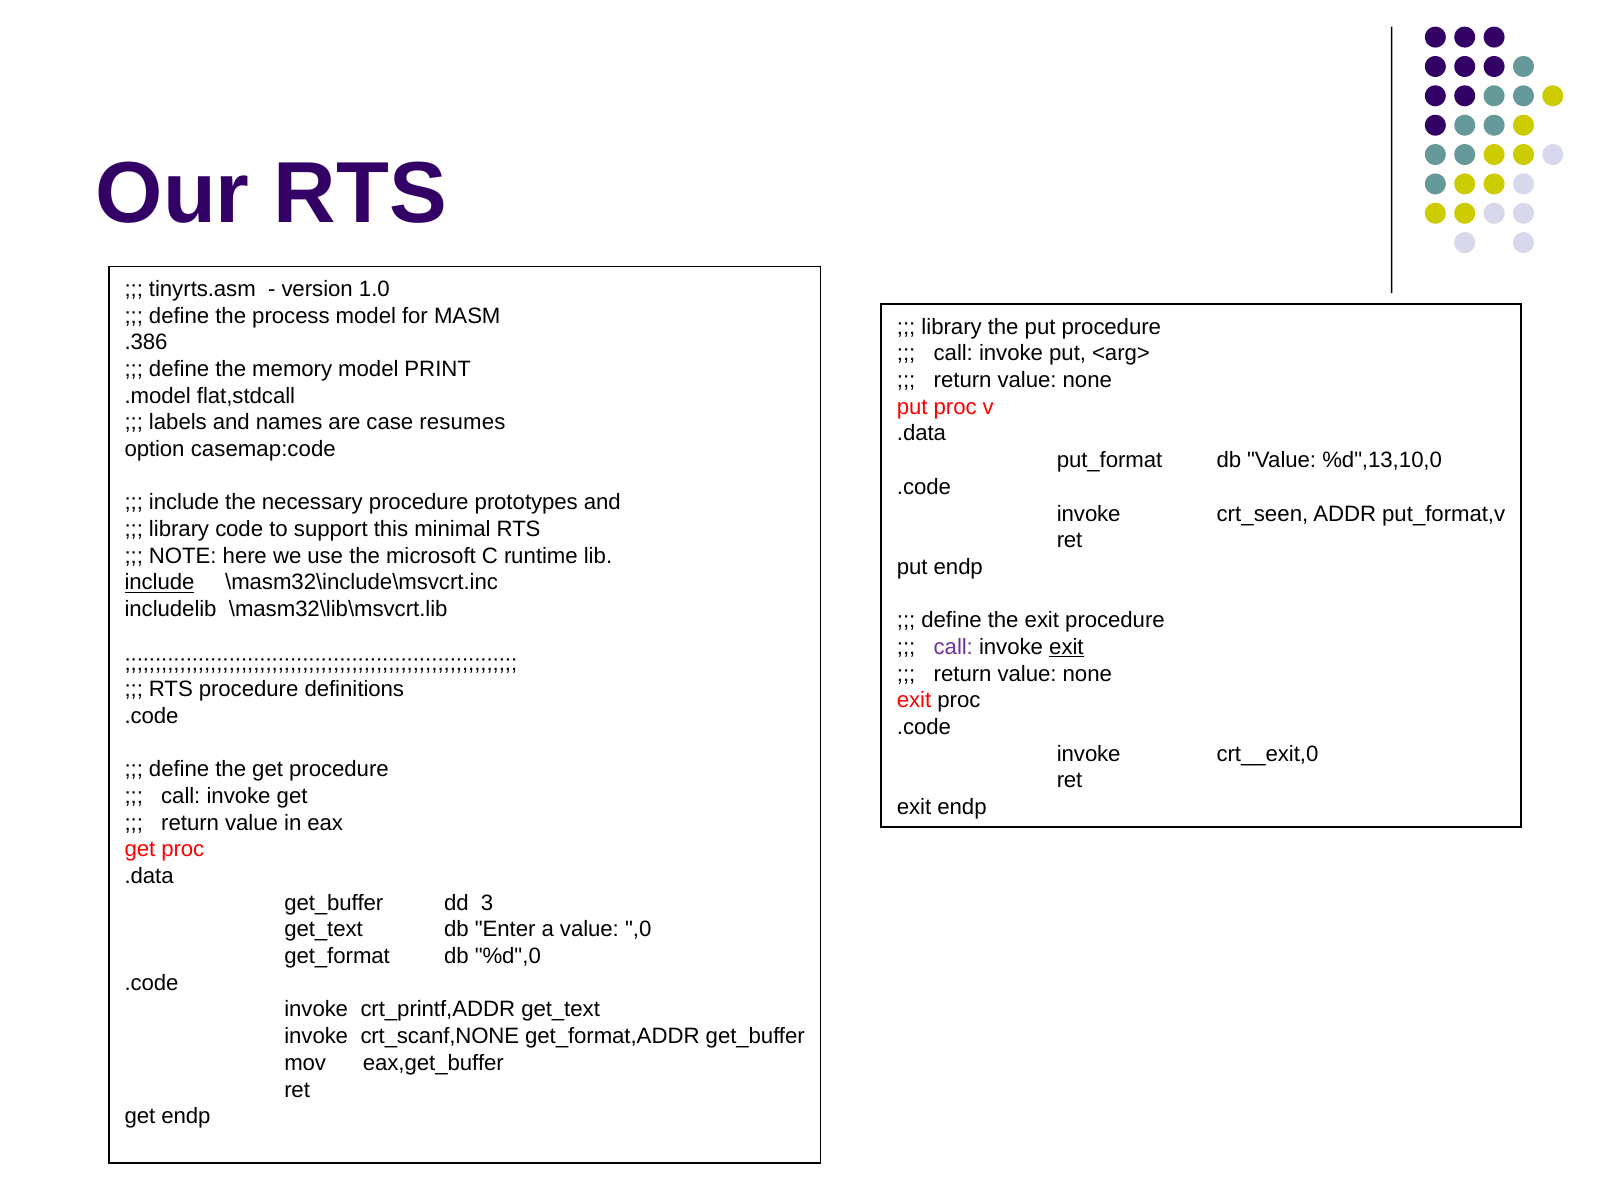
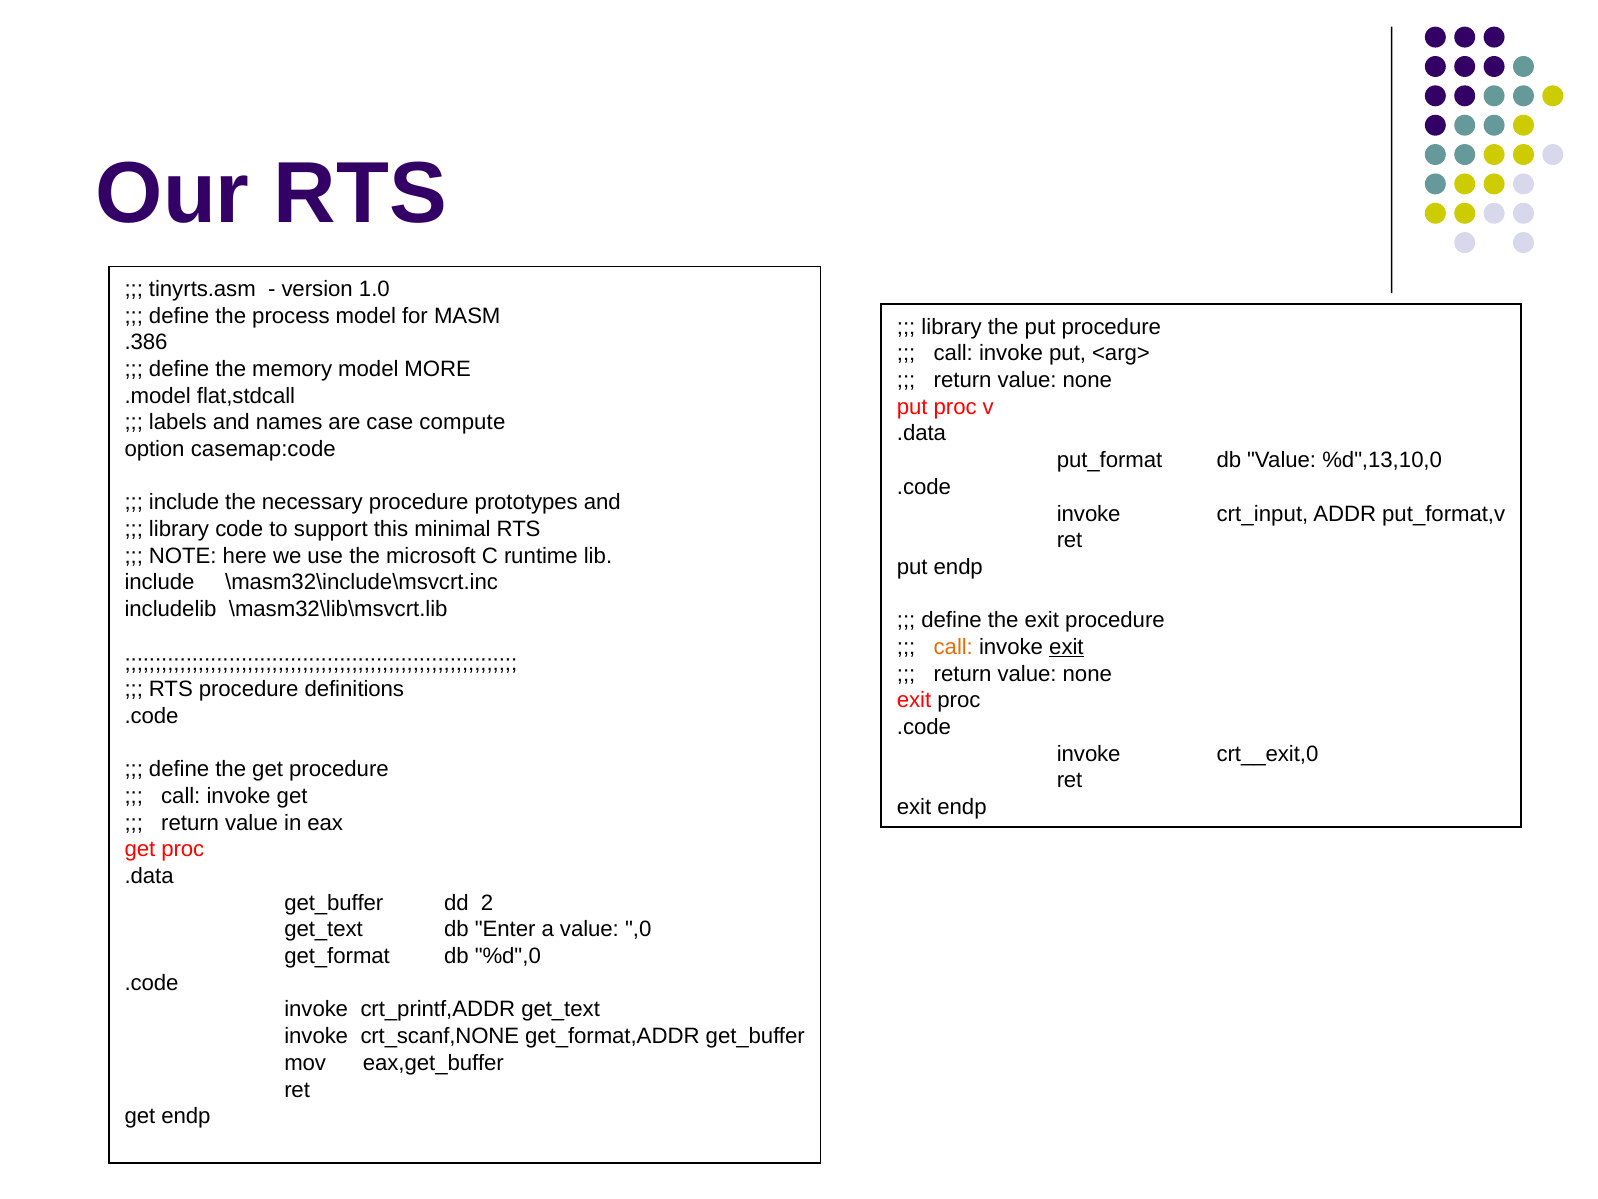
PRINT: PRINT -> MORE
resumes: resumes -> compute
crt_seen: crt_seen -> crt_input
include at (159, 582) underline: present -> none
call at (953, 647) colour: purple -> orange
3: 3 -> 2
